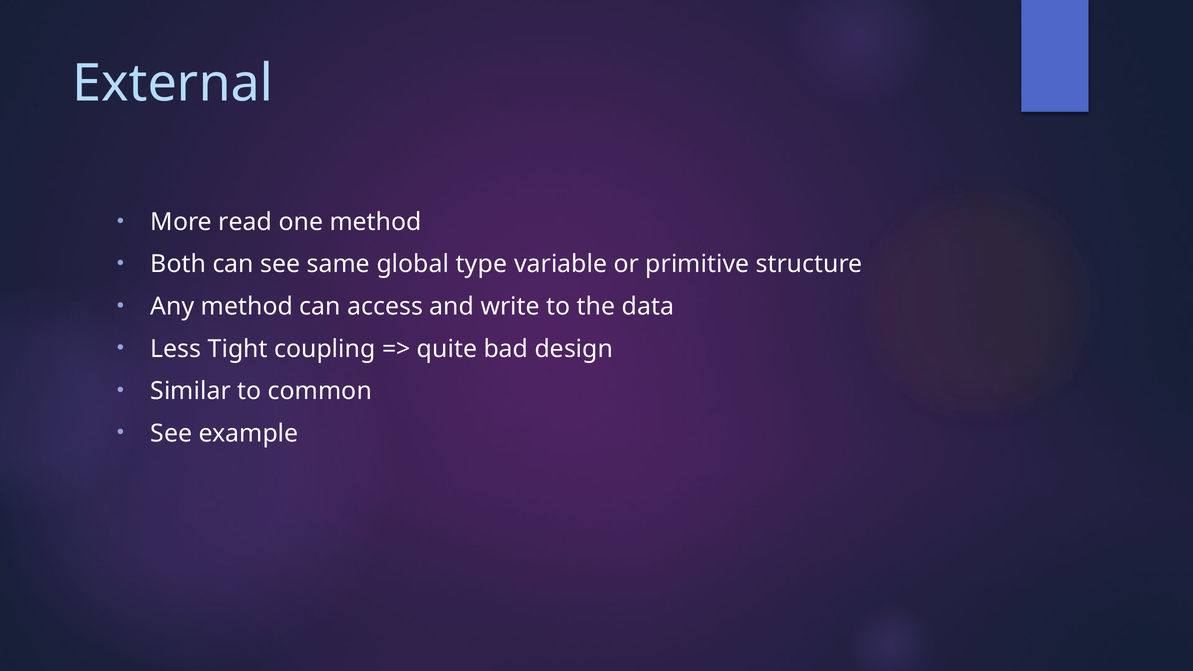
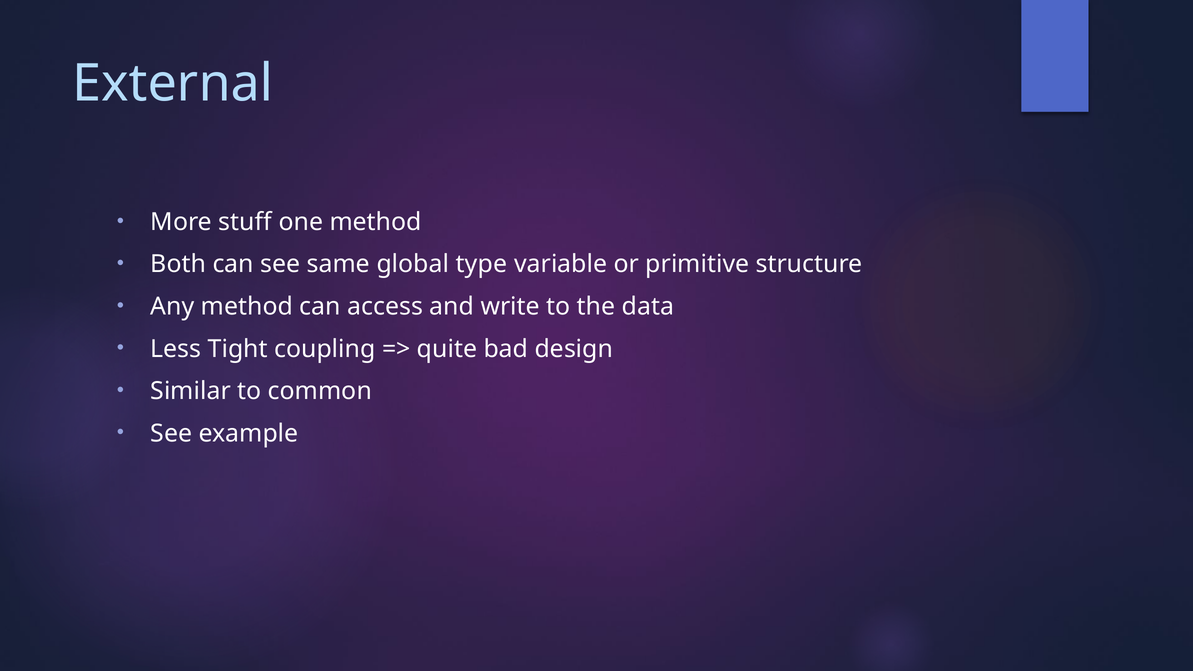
read: read -> stuff
